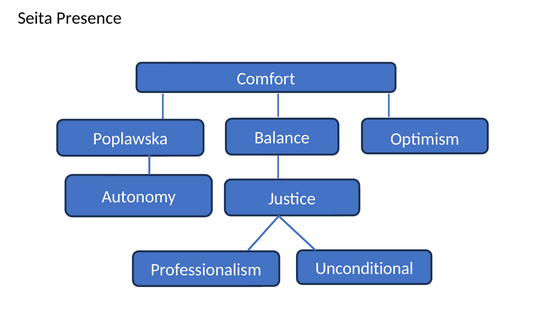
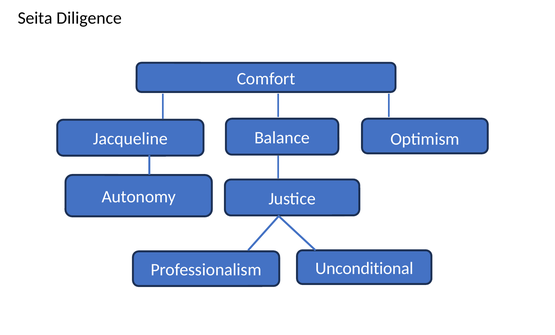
Presence: Presence -> Diligence
Poplawska: Poplawska -> Jacqueline
